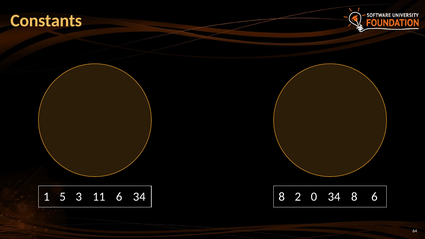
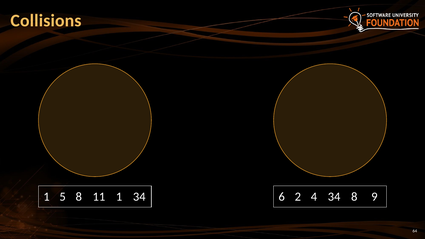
Constants: Constants -> Collisions
5 3: 3 -> 8
11 6: 6 -> 1
8 at (282, 197): 8 -> 6
0: 0 -> 4
8 6: 6 -> 9
